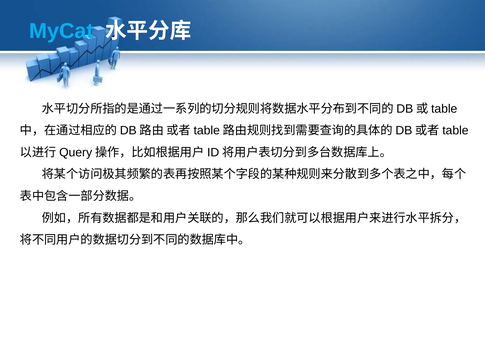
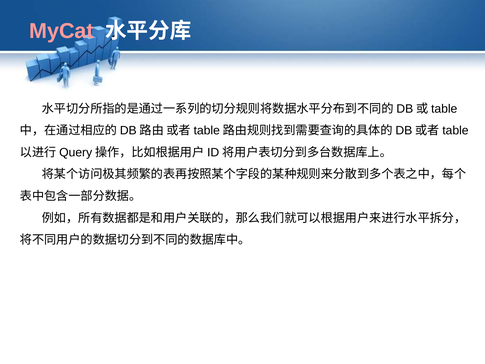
MyCat colour: light blue -> pink
